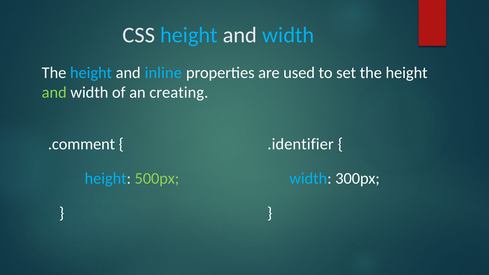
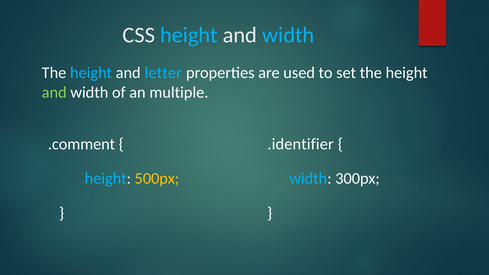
inline: inline -> letter
creating: creating -> multiple
500px colour: light green -> yellow
